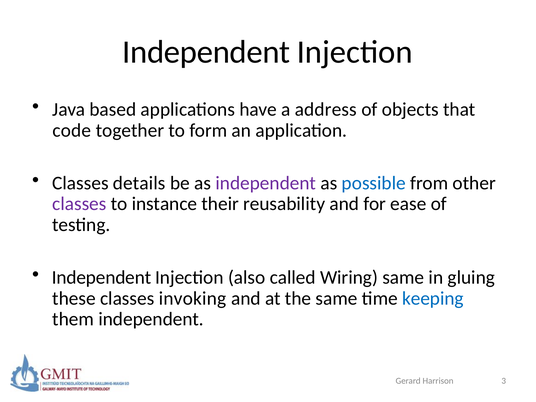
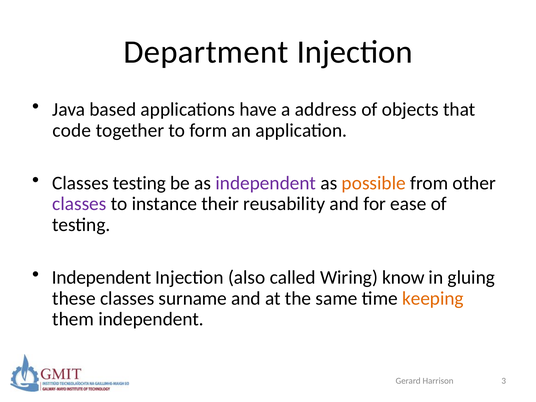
Independent at (206, 52): Independent -> Department
Classes details: details -> testing
possible colour: blue -> orange
Wiring same: same -> know
invoking: invoking -> surname
keeping colour: blue -> orange
